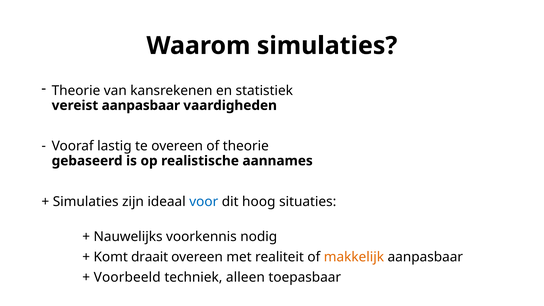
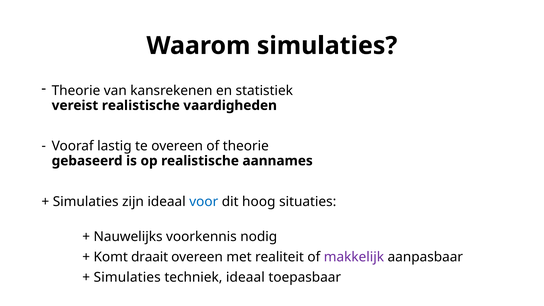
vereist aanpasbaar: aanpasbaar -> realistische
makkelijk colour: orange -> purple
Voorbeeld at (127, 277): Voorbeeld -> Simulaties
techniek alleen: alleen -> ideaal
